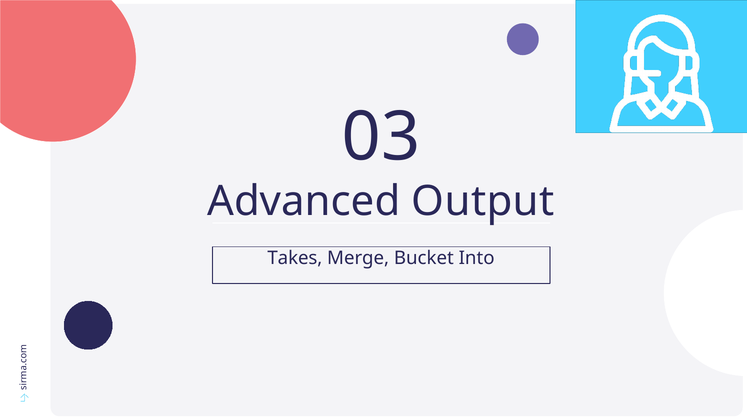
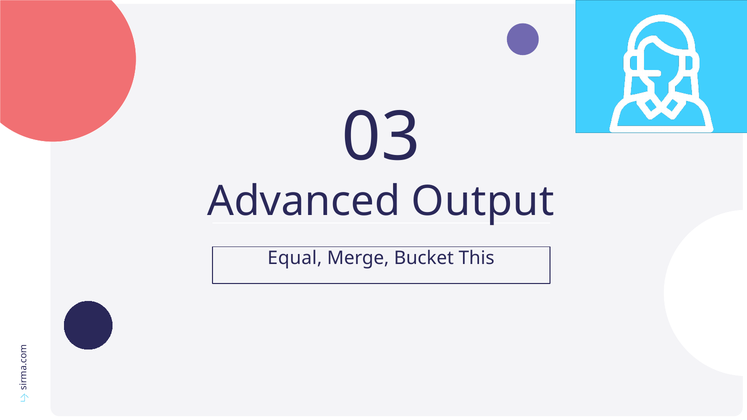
Takes: Takes -> Equal
Into: Into -> This
